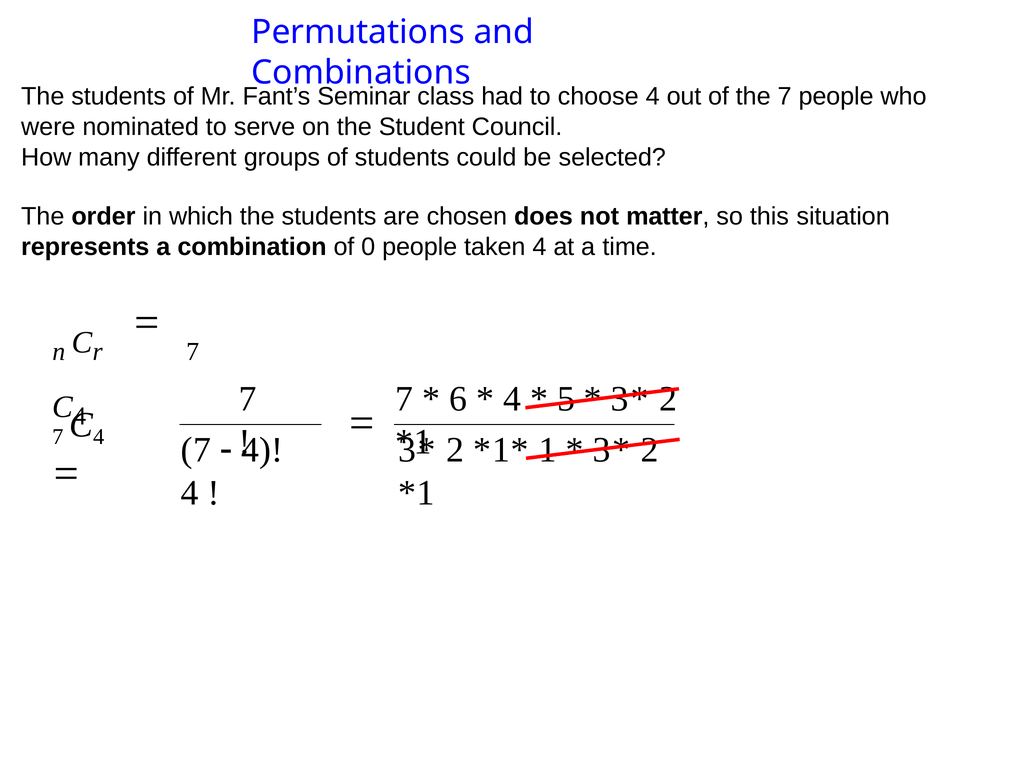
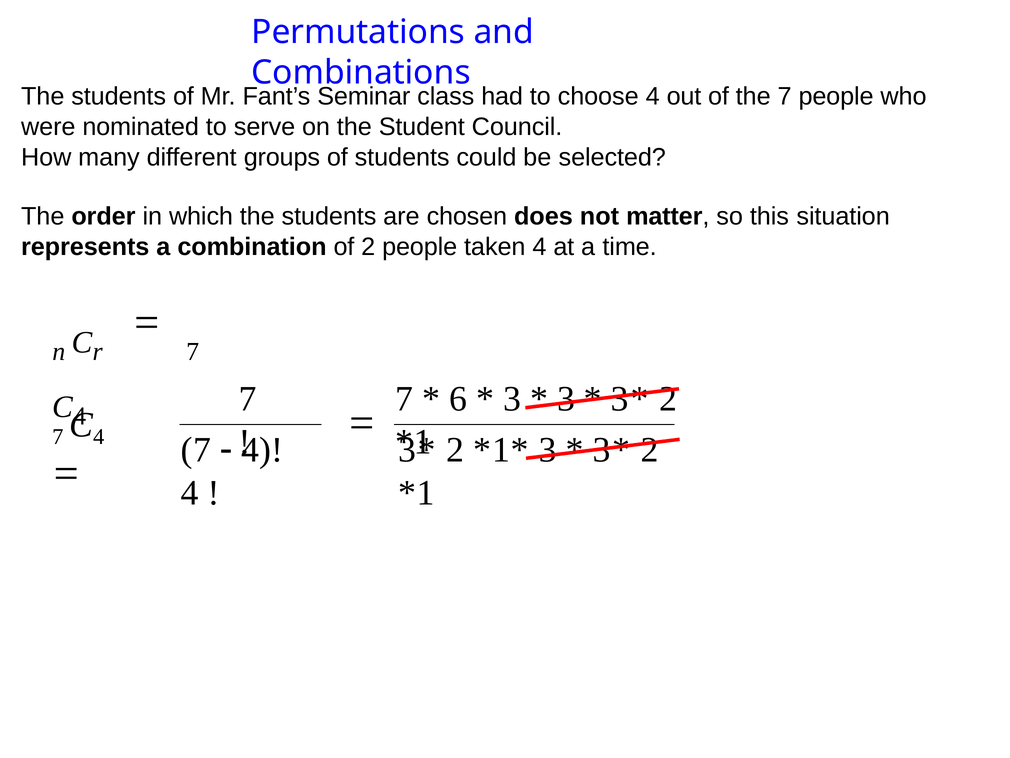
of 0: 0 -> 2
4 at (512, 399): 4 -> 3
5 at (566, 399): 5 -> 3
1 at (548, 450): 1 -> 3
